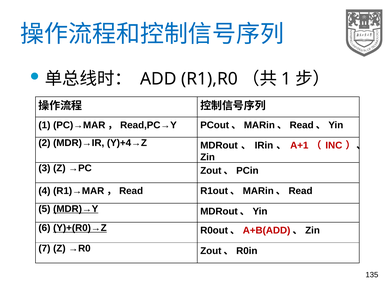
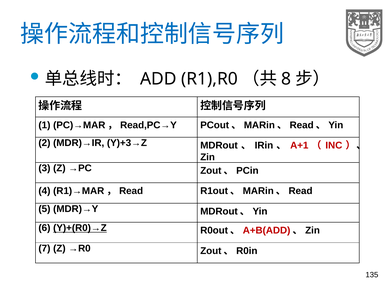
1 at (286, 79): 1 -> 8
Y)+4→Z: Y)+4→Z -> Y)+3→Z
MDR)→Y underline: present -> none
